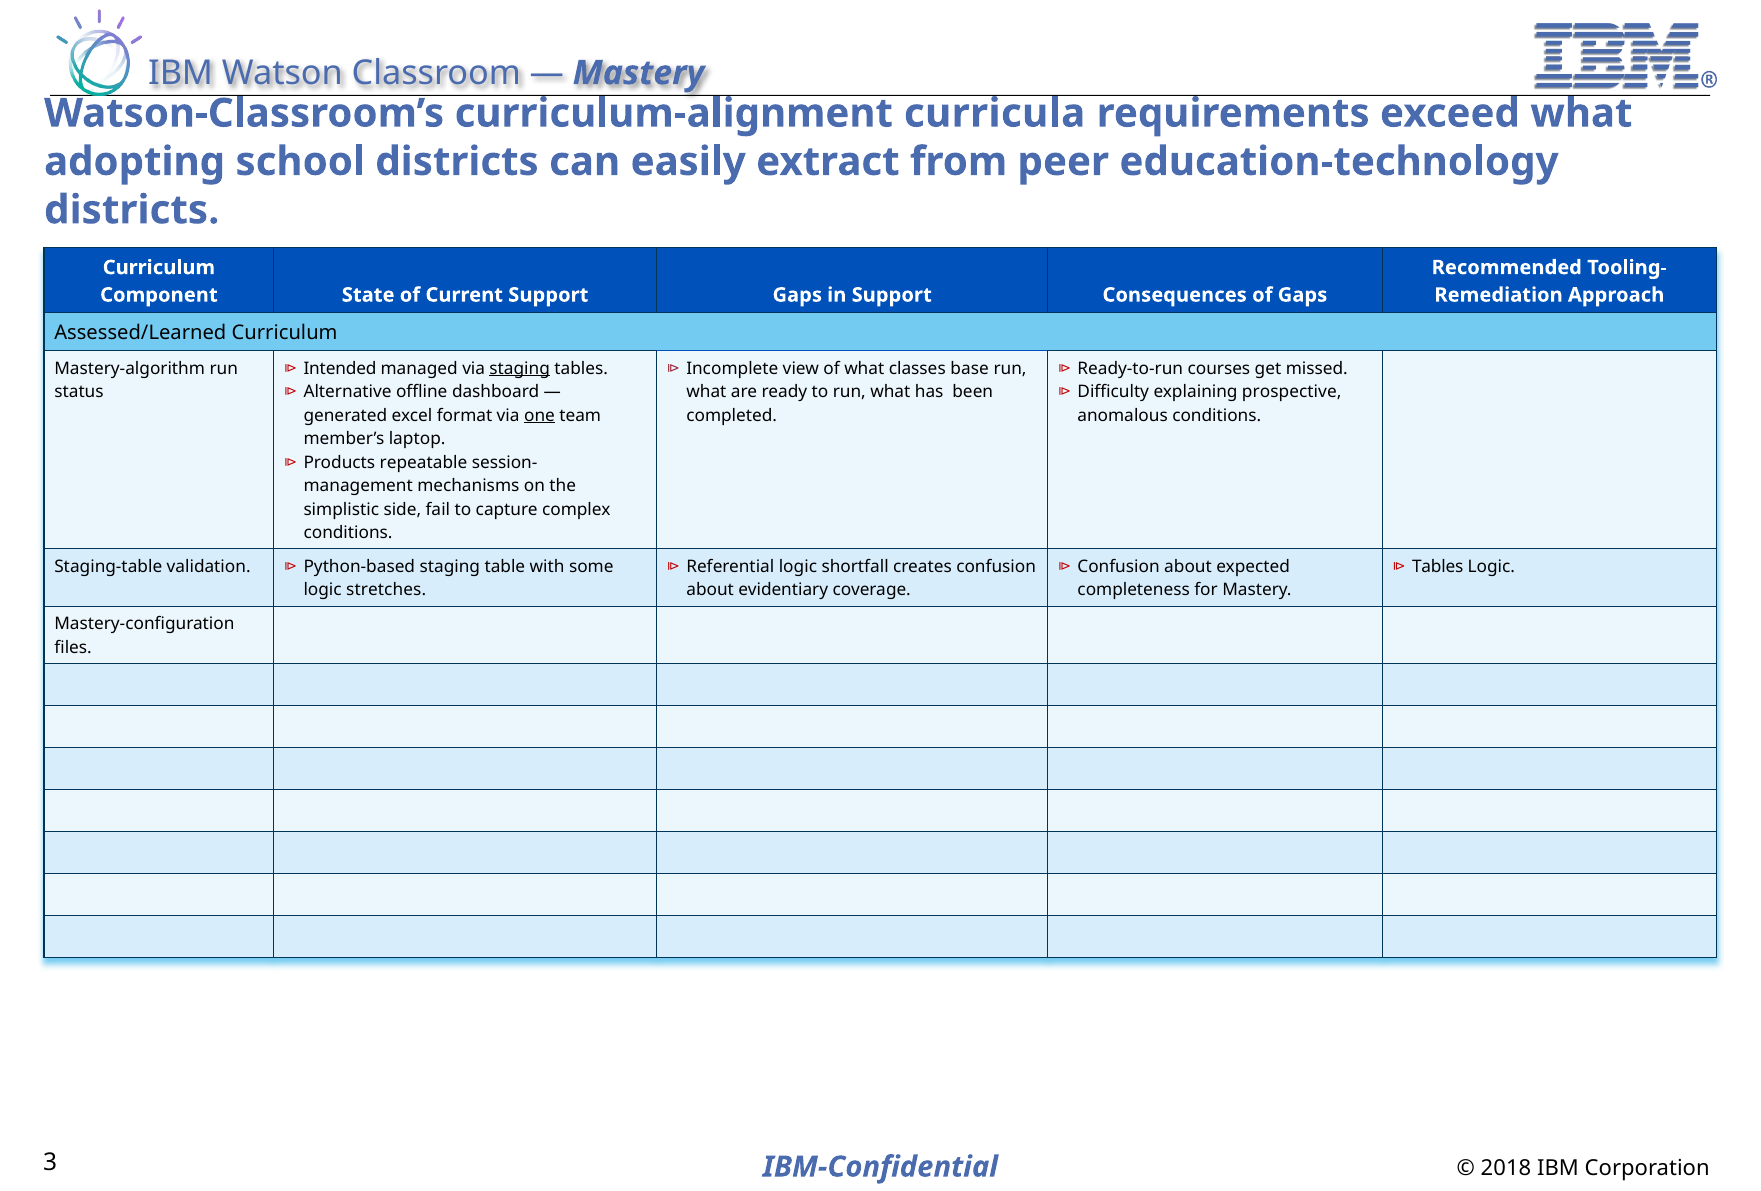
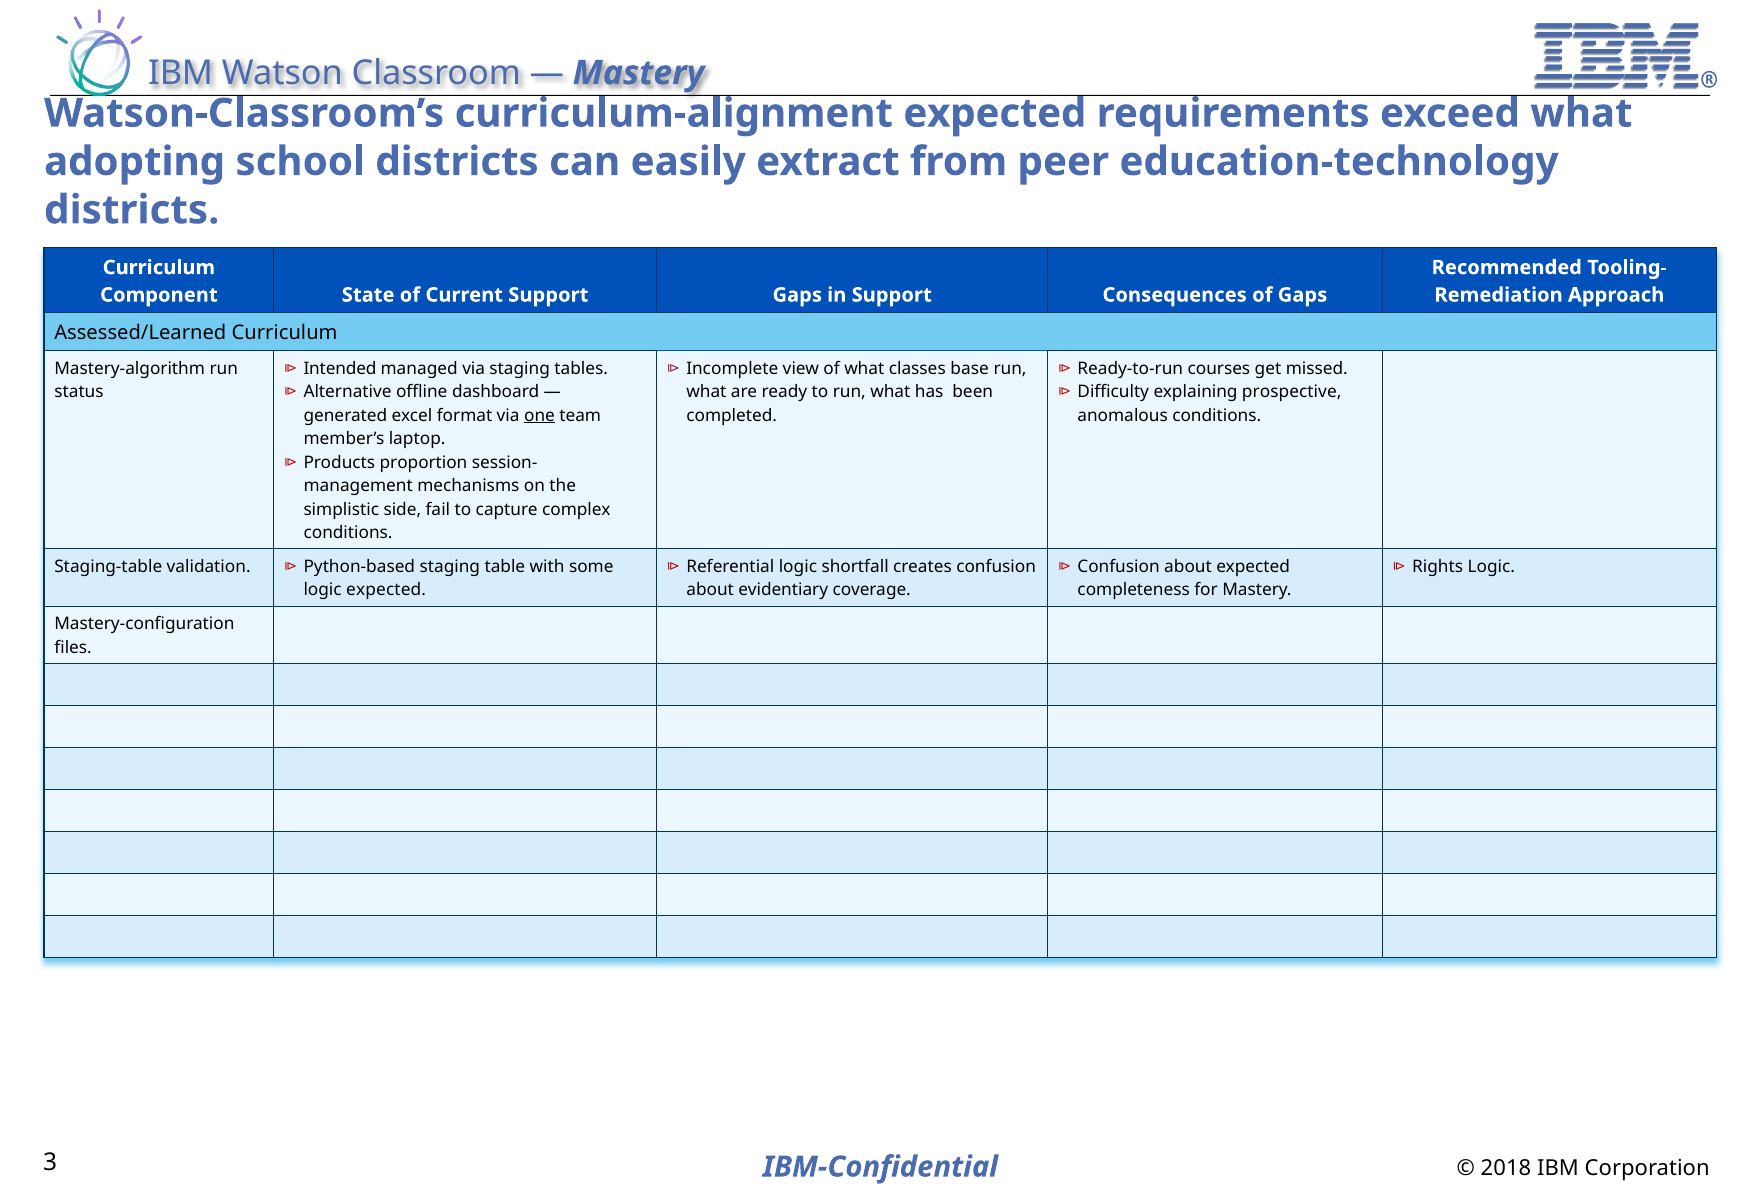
curriculum-alignment curricula: curricula -> expected
staging at (520, 369) underline: present -> none
repeatable: repeatable -> proportion
Tables at (1438, 567): Tables -> Rights
logic stretches: stretches -> expected
